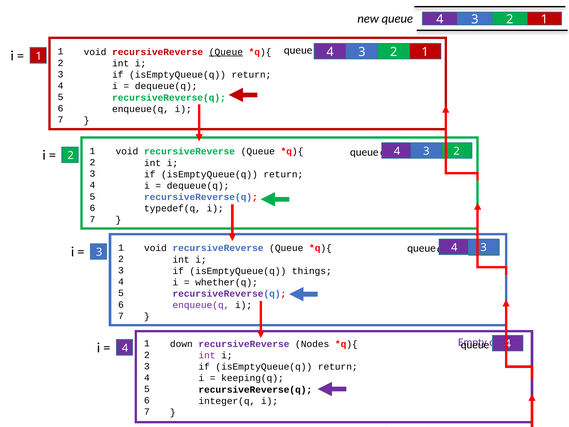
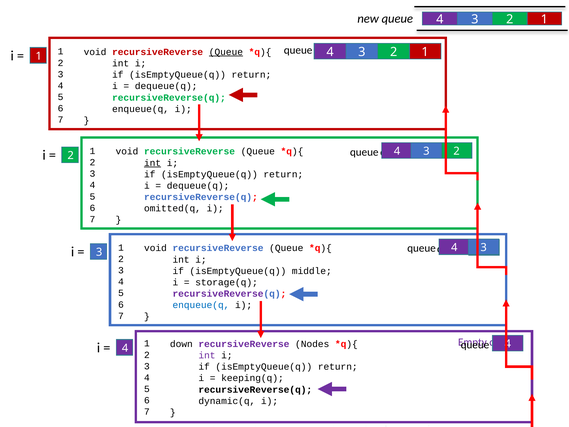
int at (153, 163) underline: none -> present
typedef(q: typedef(q -> omitted(q
things: things -> middle
whether(q: whether(q -> storage(q
enqueue(q at (201, 305) colour: purple -> blue
integer(q: integer(q -> dynamic(q
